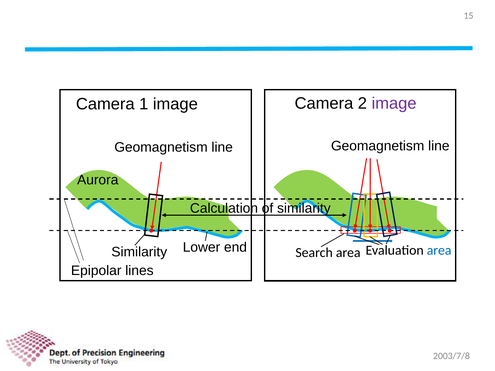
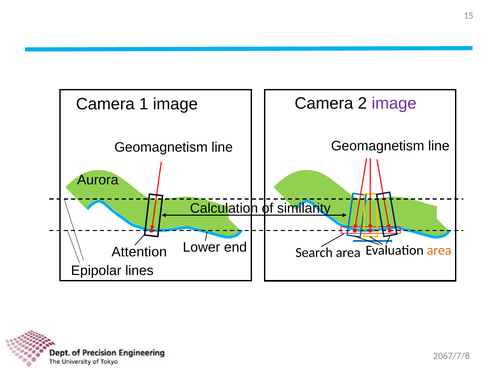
area at (439, 251) colour: blue -> orange
Similarity at (139, 252): Similarity -> Attention
2003/7/8: 2003/7/8 -> 2067/7/8
